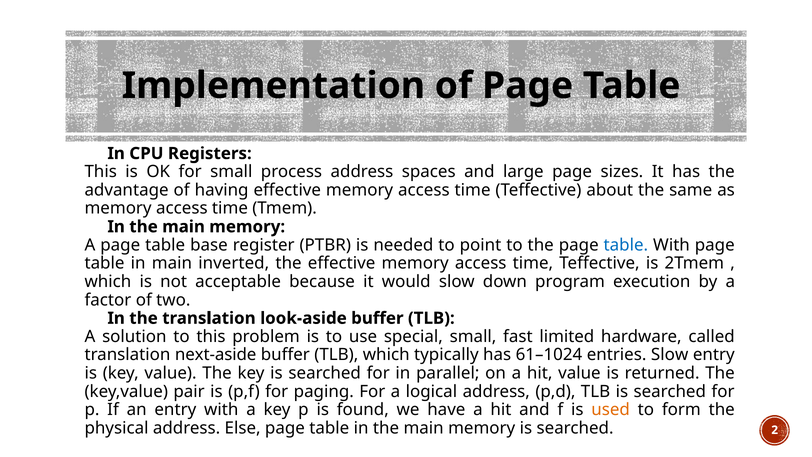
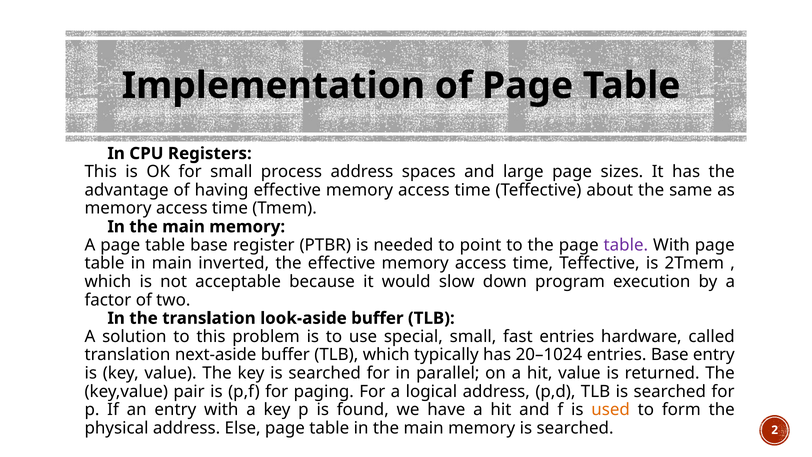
table at (626, 245) colour: blue -> purple
fast limited: limited -> entries
61–1024: 61–1024 -> 20–1024
entries Slow: Slow -> Base
